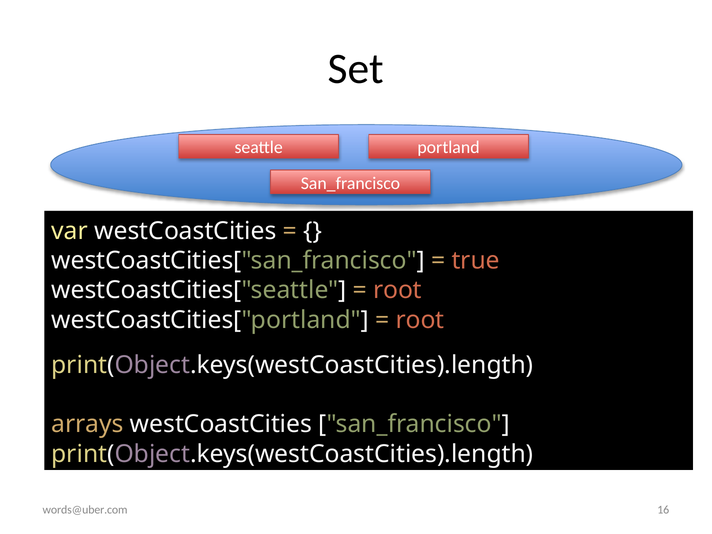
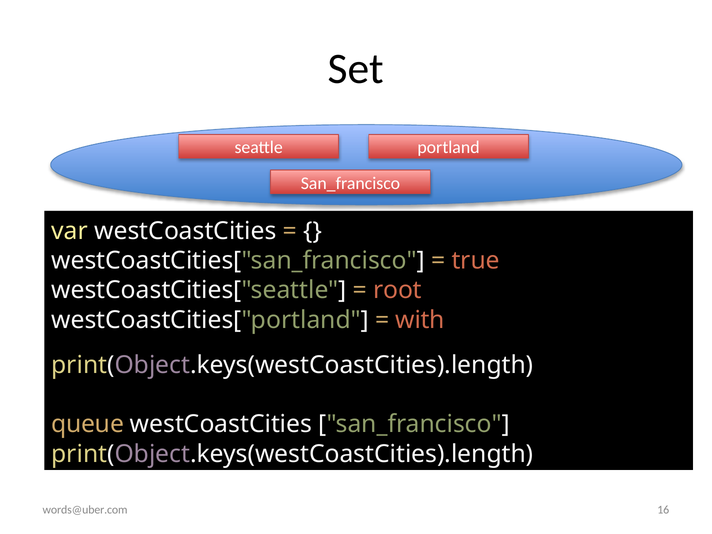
root at (420, 320): root -> with
arrays: arrays -> queue
